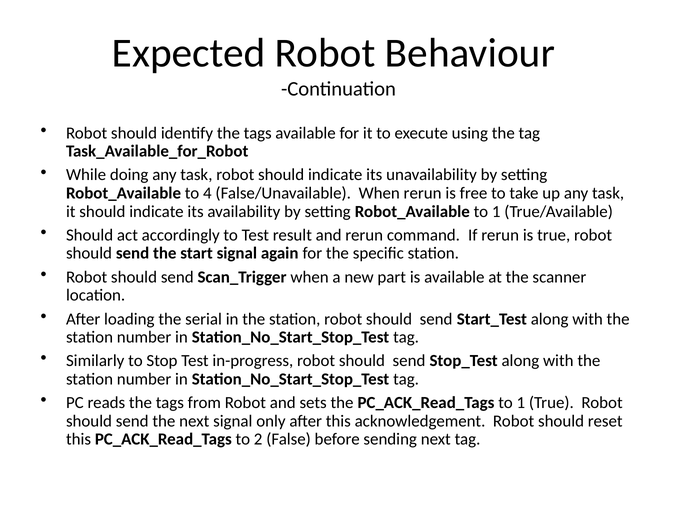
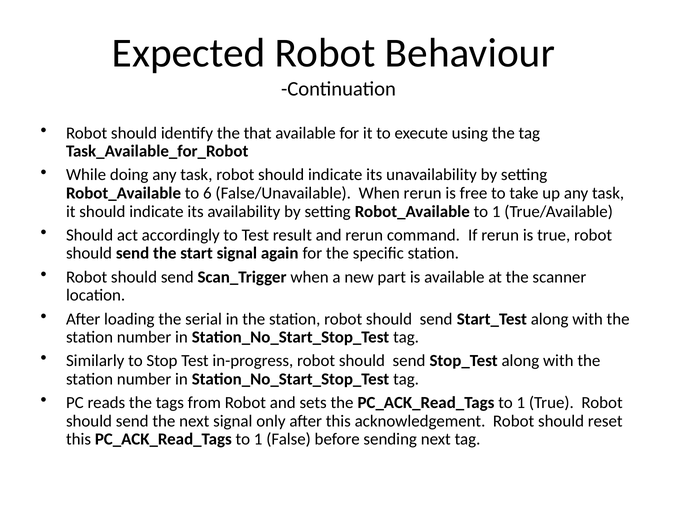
identify the tags: tags -> that
4: 4 -> 6
this PC_ACK_Read_Tags to 2: 2 -> 1
